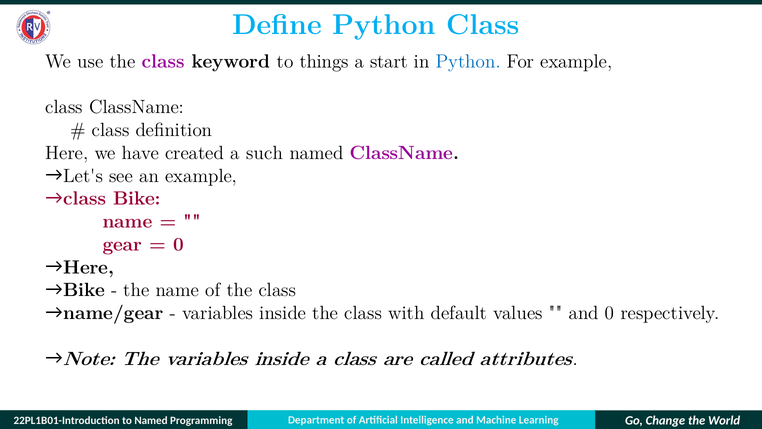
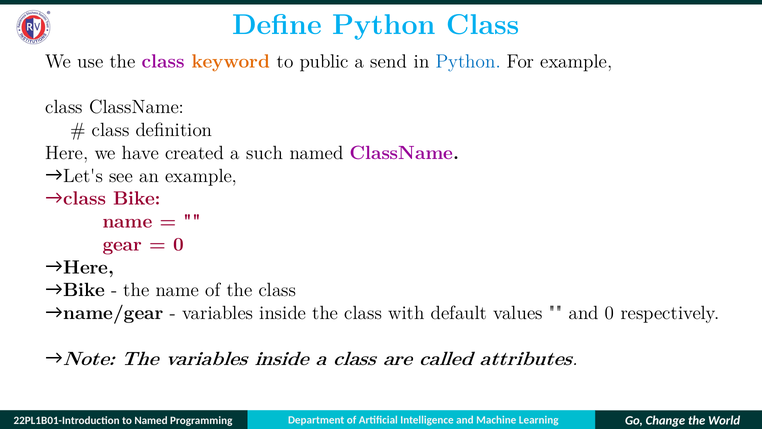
keyword colour: black -> orange
things: things -> public
start: start -> send
